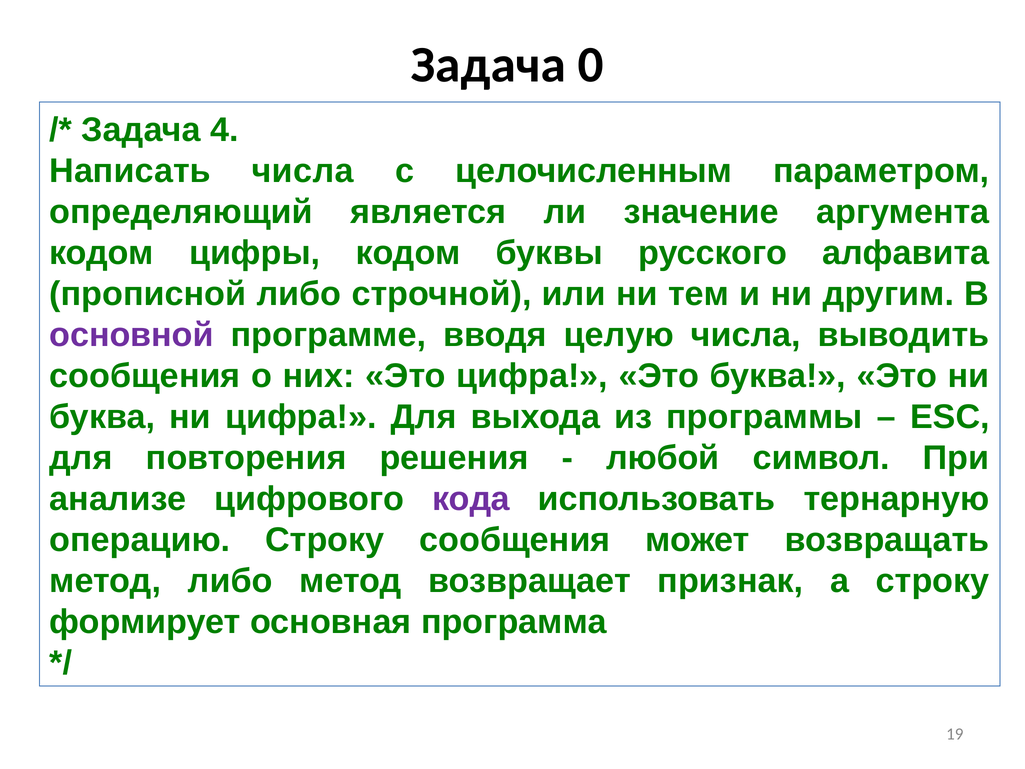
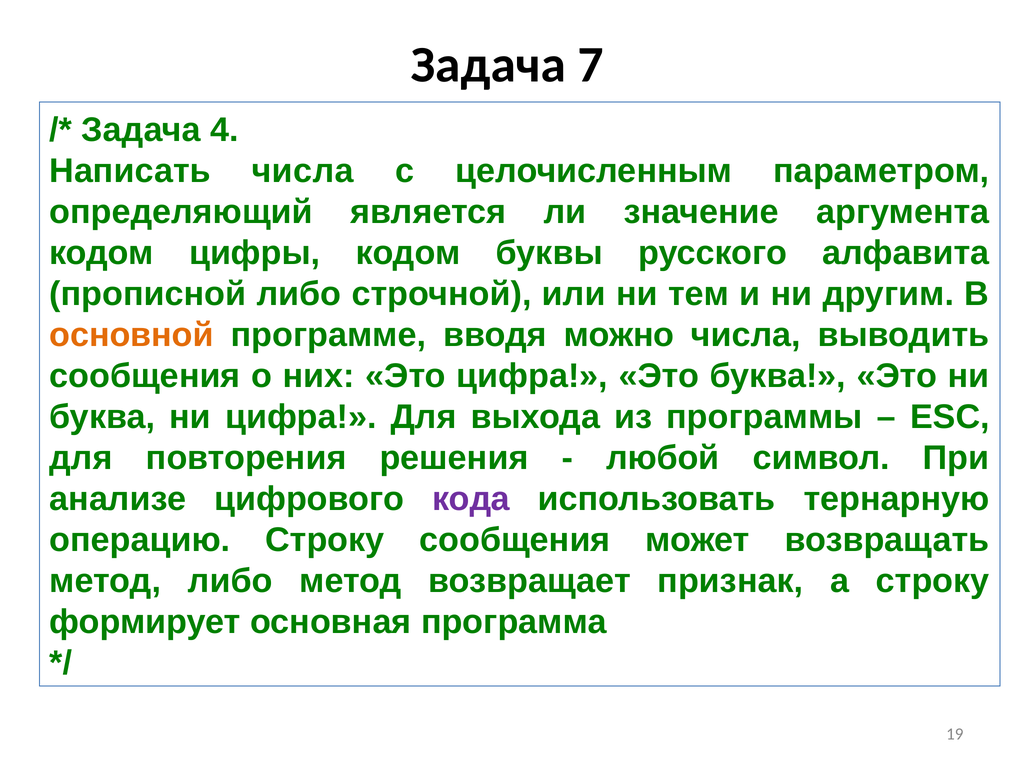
0: 0 -> 7
основной colour: purple -> orange
целую: целую -> можно
